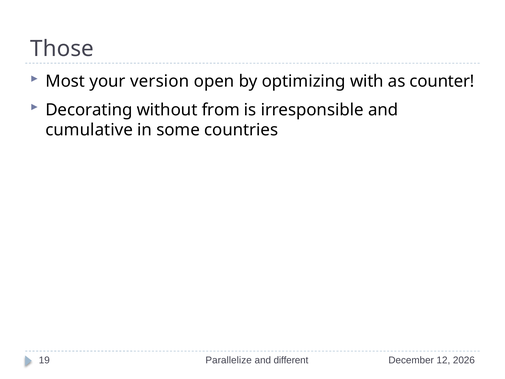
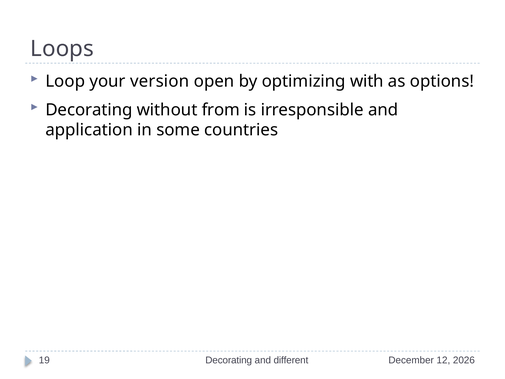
Those: Those -> Loops
Most: Most -> Loop
counter: counter -> options
cumulative: cumulative -> application
Parallelize at (229, 360): Parallelize -> Decorating
